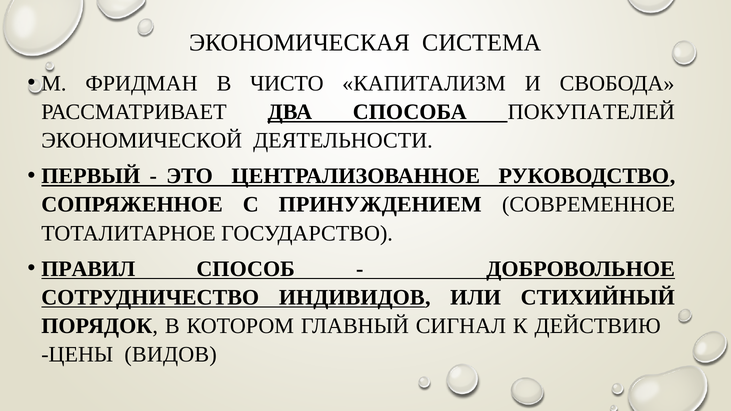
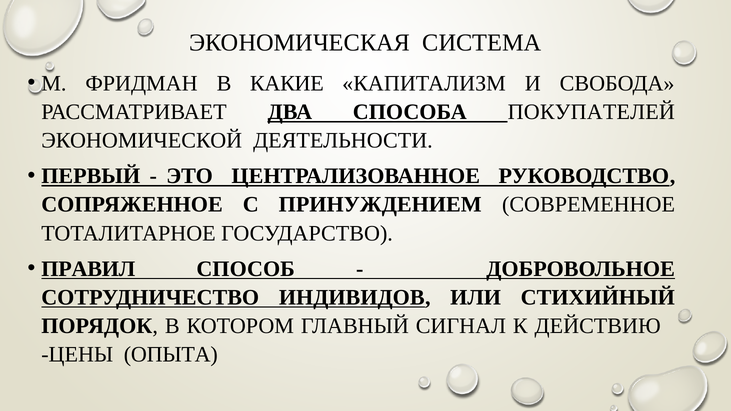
ЧИСТО: ЧИСТО -> КАКИЕ
ВИДОВ: ВИДОВ -> ОПЫТА
